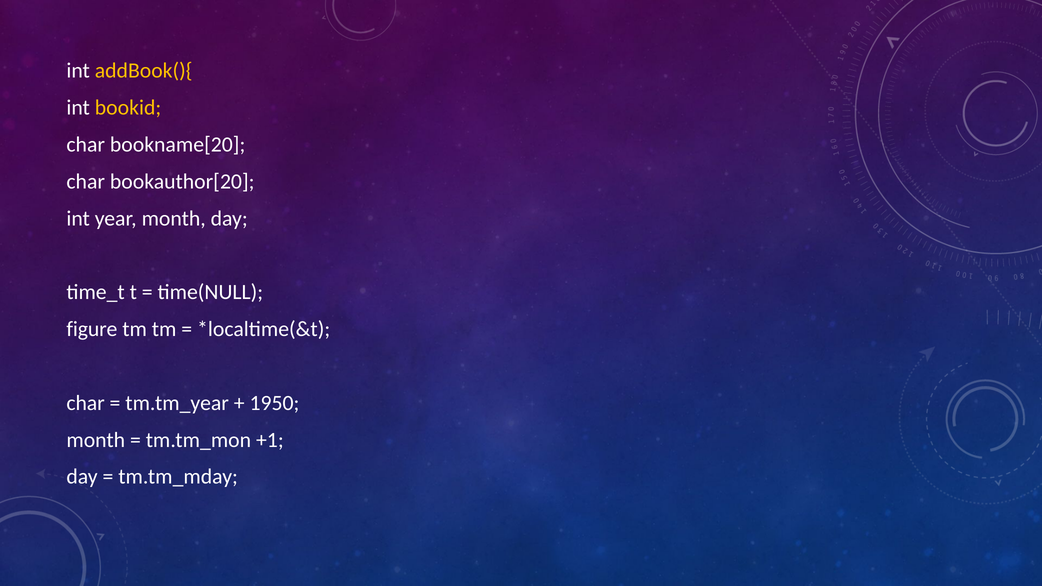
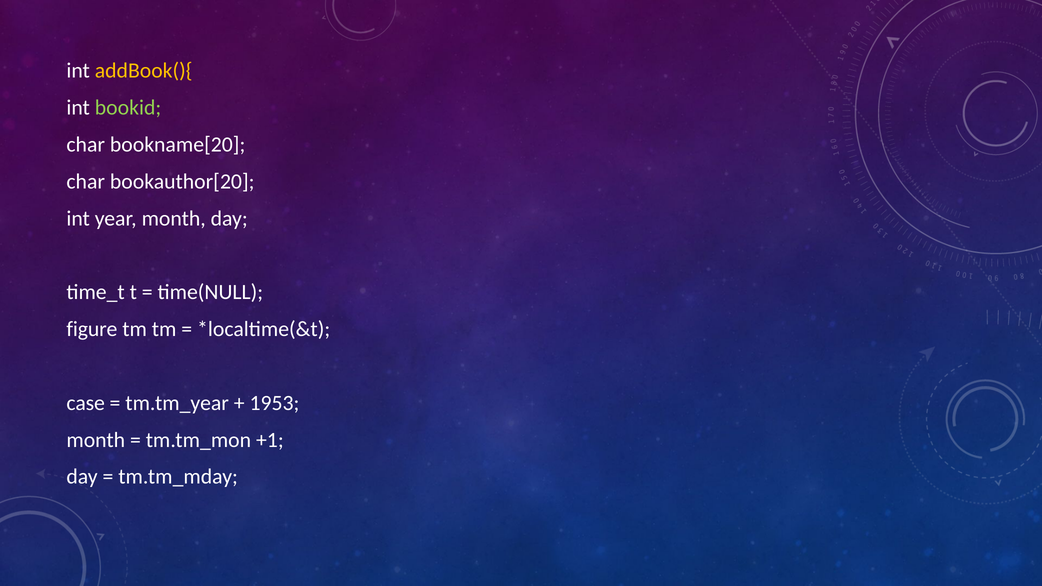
bookid colour: yellow -> light green
char at (86, 403): char -> case
1950: 1950 -> 1953
